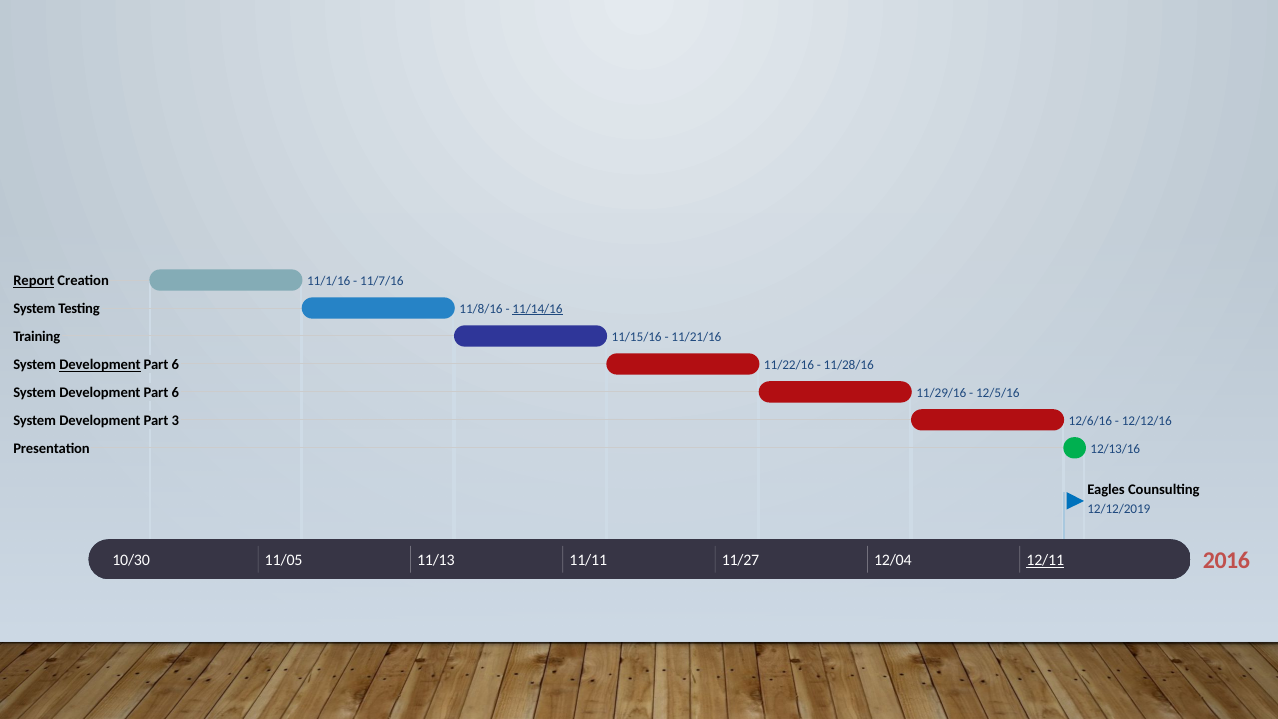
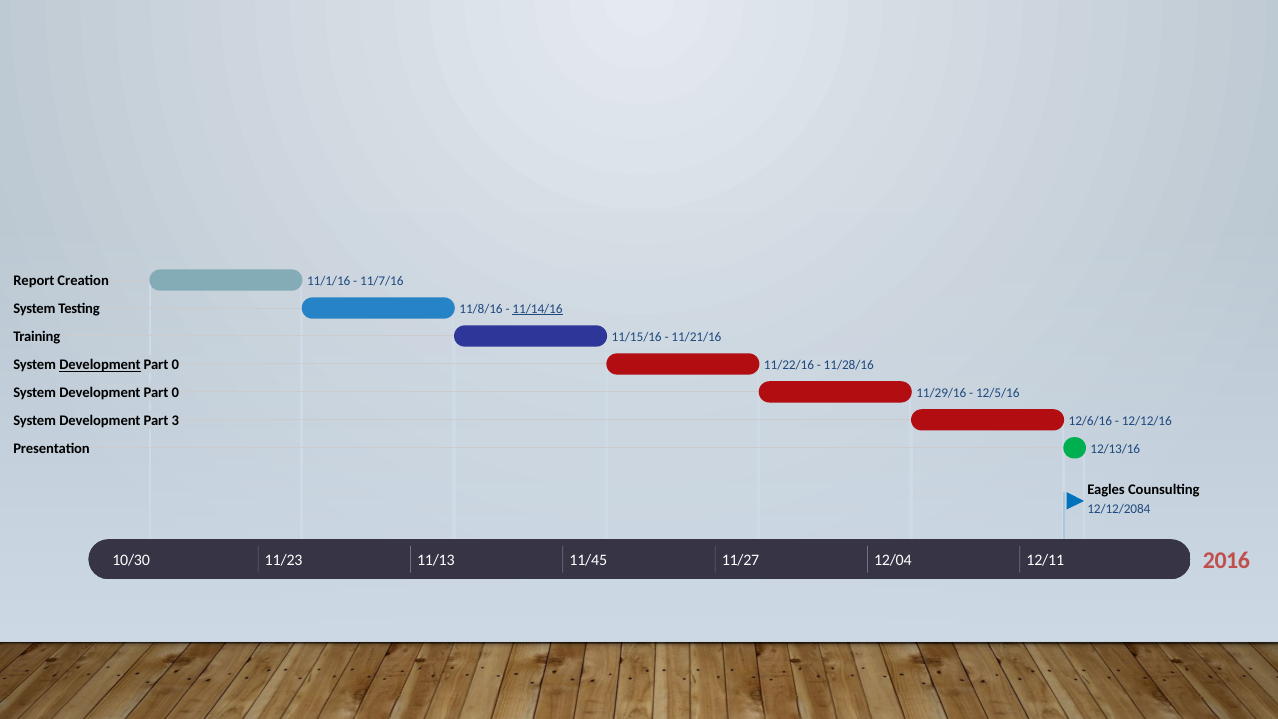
Report underline: present -> none
6 at (175, 365): 6 -> 0
6 at (175, 393): 6 -> 0
12/12/2019: 12/12/2019 -> 12/12/2084
11/05: 11/05 -> 11/23
11/11: 11/11 -> 11/45
12/11 underline: present -> none
